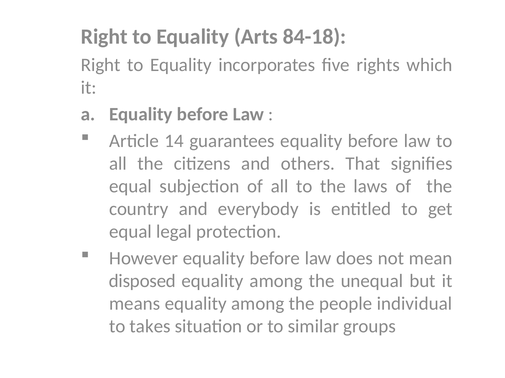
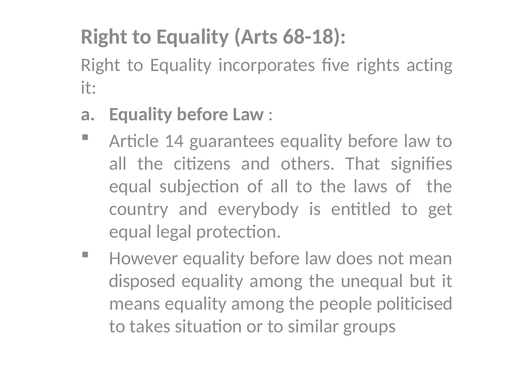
84-18: 84-18 -> 68-18
which: which -> acting
individual: individual -> politicised
